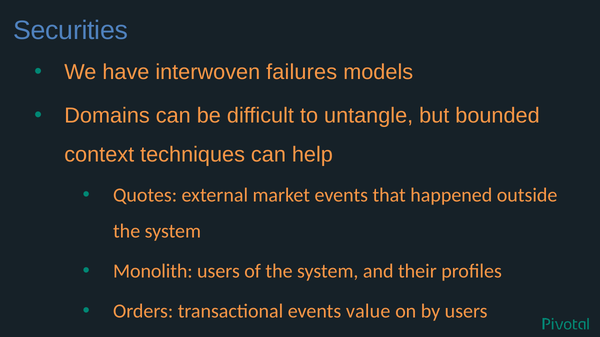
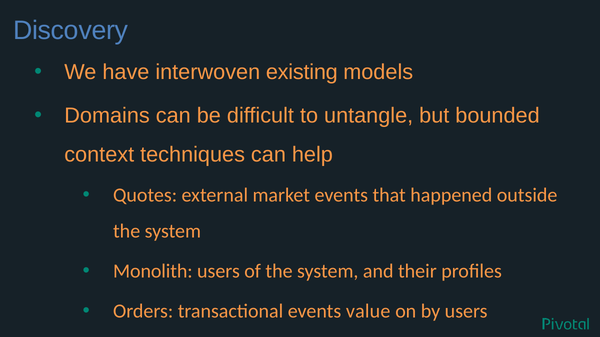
Securities: Securities -> Discovery
failures: failures -> existing
